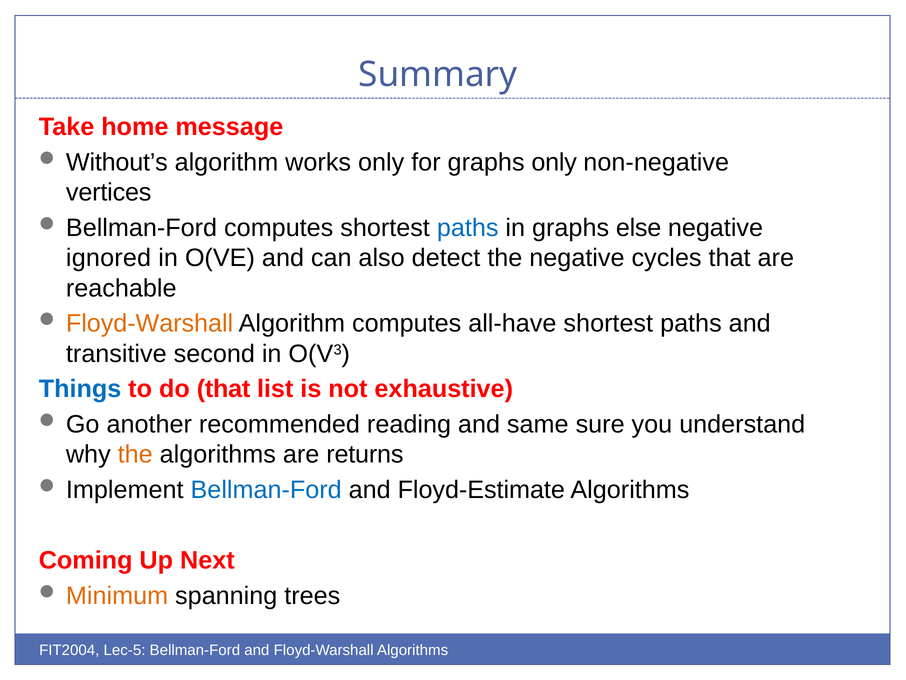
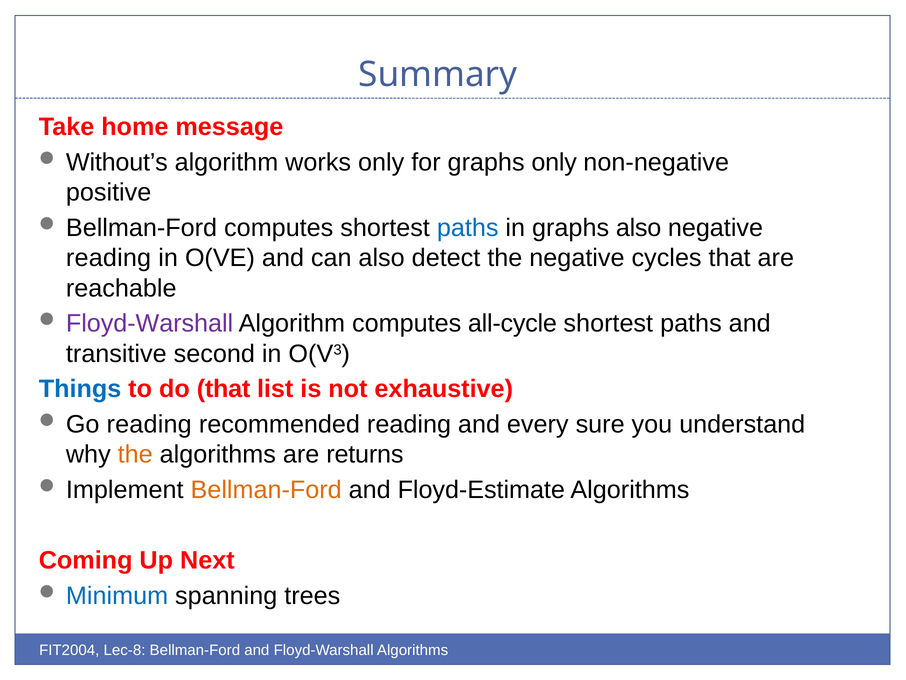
vertices: vertices -> positive
graphs else: else -> also
ignored at (109, 258): ignored -> reading
Floyd-Warshall at (150, 323) colour: orange -> purple
all-have: all-have -> all-cycle
Go another: another -> reading
same: same -> every
Bellman-Ford at (266, 490) colour: blue -> orange
Minimum colour: orange -> blue
Lec-5: Lec-5 -> Lec-8
